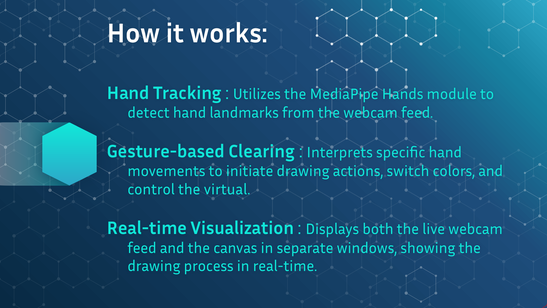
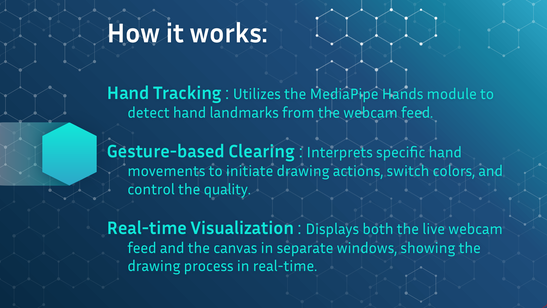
virtual: virtual -> quality
